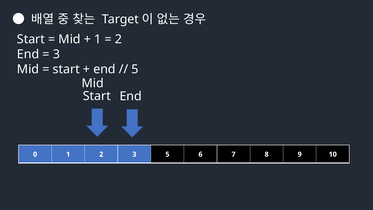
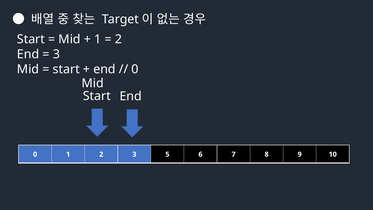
5 at (135, 69): 5 -> 0
